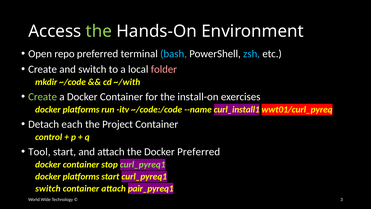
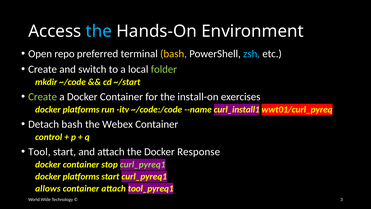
the at (99, 31) colour: light green -> light blue
bash at (174, 54) colour: light blue -> yellow
folder colour: pink -> light green
~/with: ~/with -> ~/start
Detach each: each -> bash
Project: Project -> Webex
Docker Preferred: Preferred -> Response
switch at (48, 188): switch -> allows
pair_pyreq1: pair_pyreq1 -> tool_pyreq1
